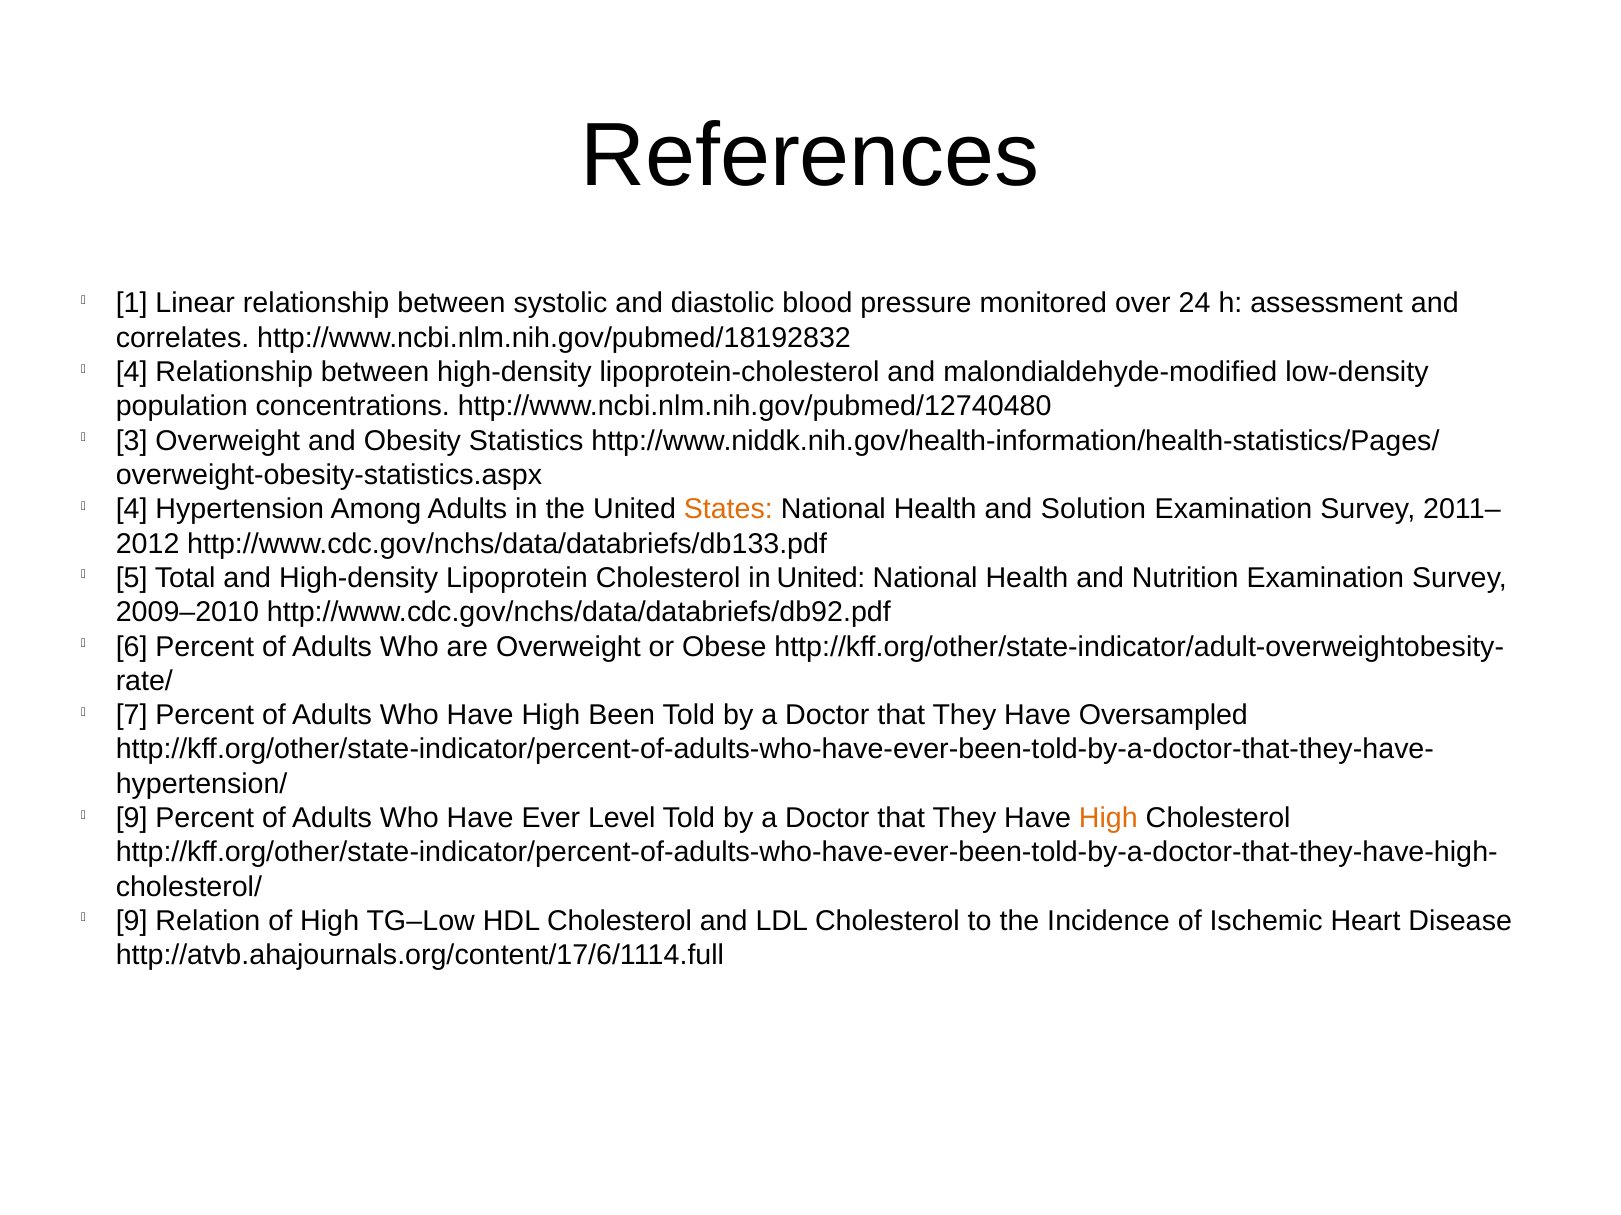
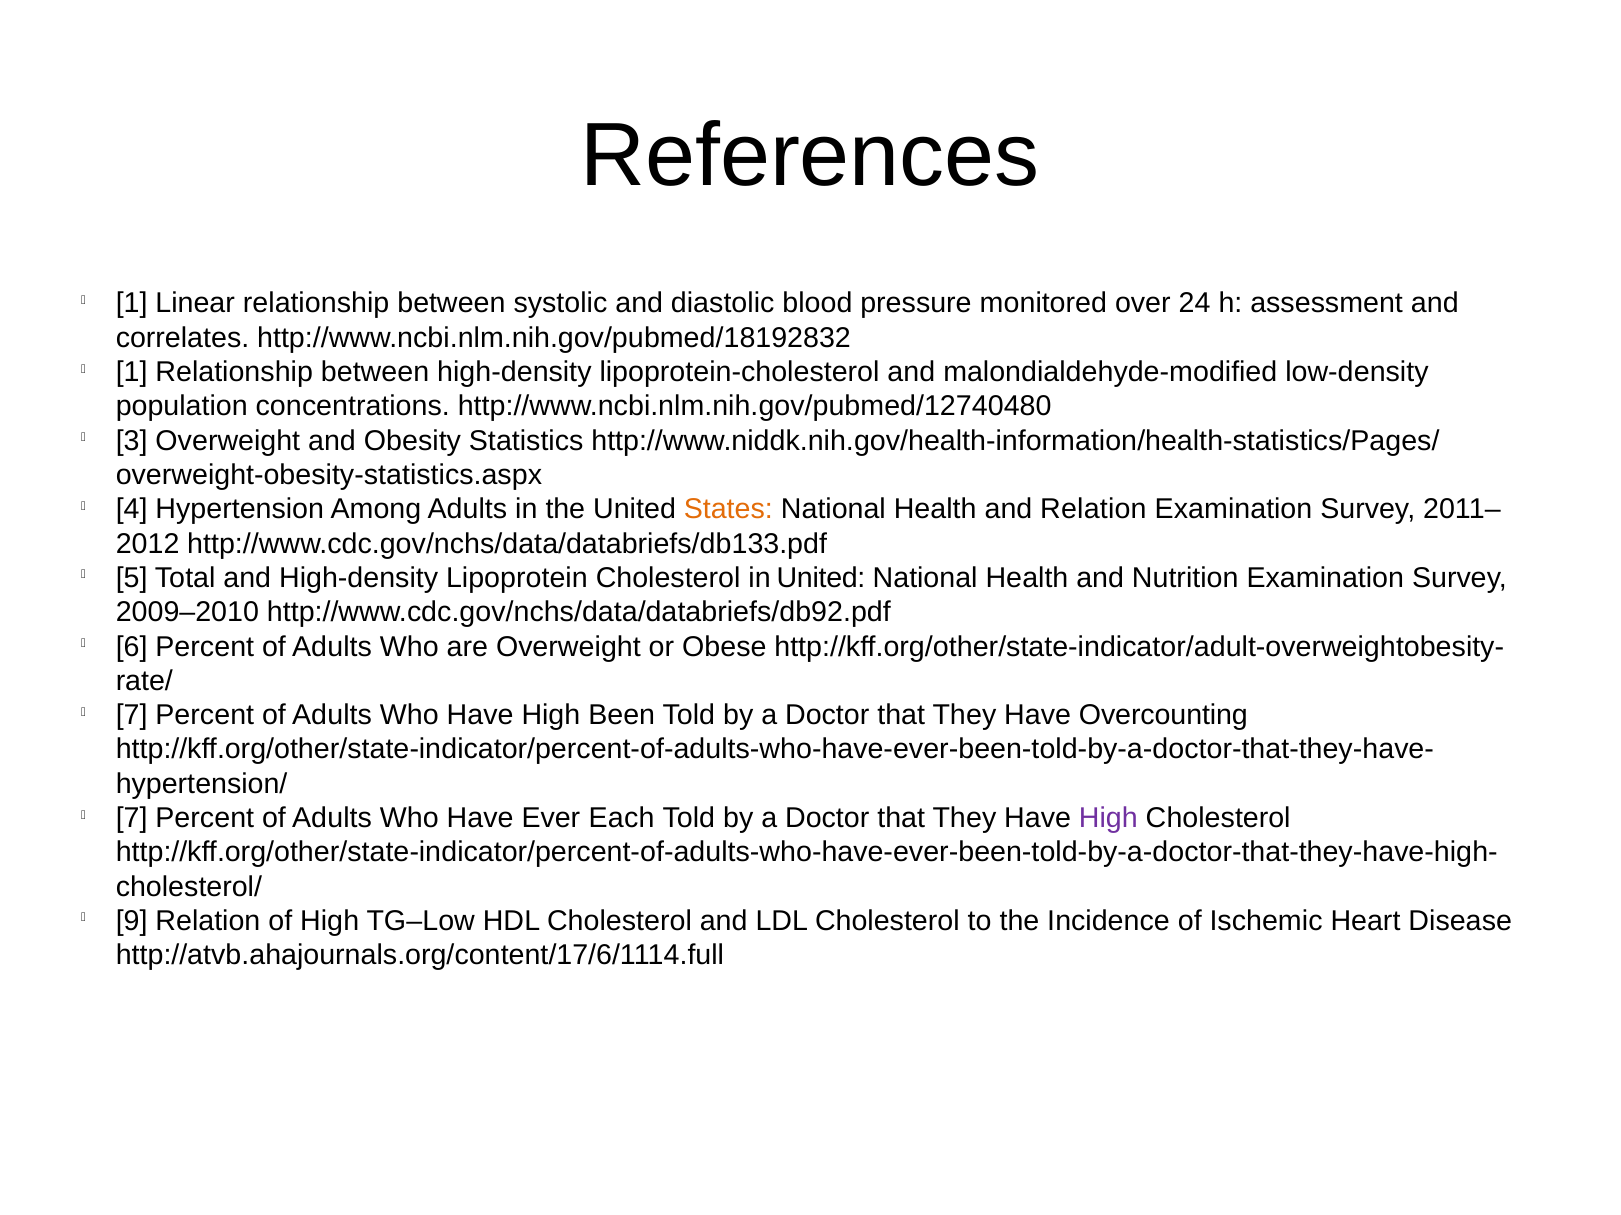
4 at (132, 372): 4 -> 1
and Solution: Solution -> Relation
Oversampled: Oversampled -> Overcounting
9 at (132, 819): 9 -> 7
Level: Level -> Each
High at (1108, 819) colour: orange -> purple
